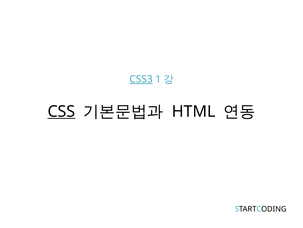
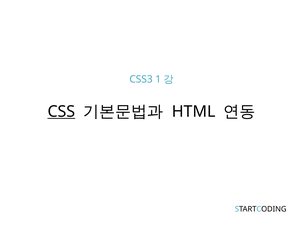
CSS3 underline: present -> none
